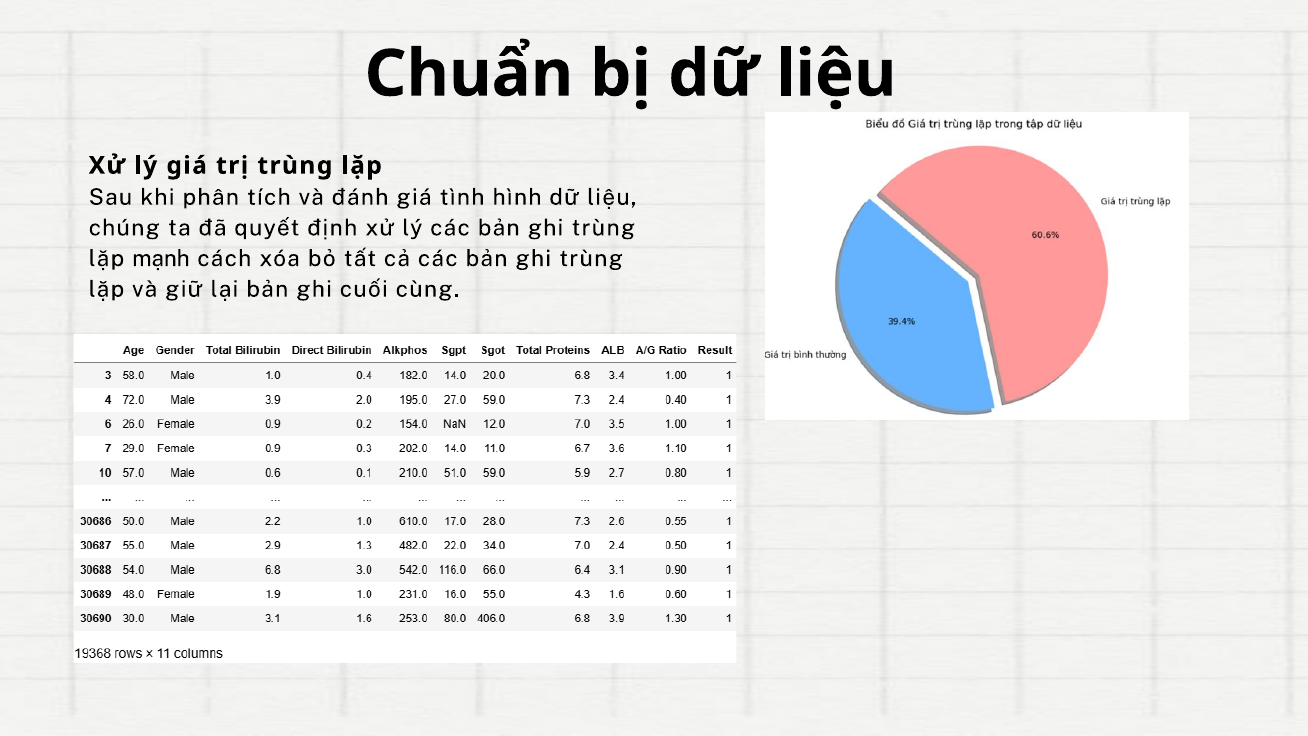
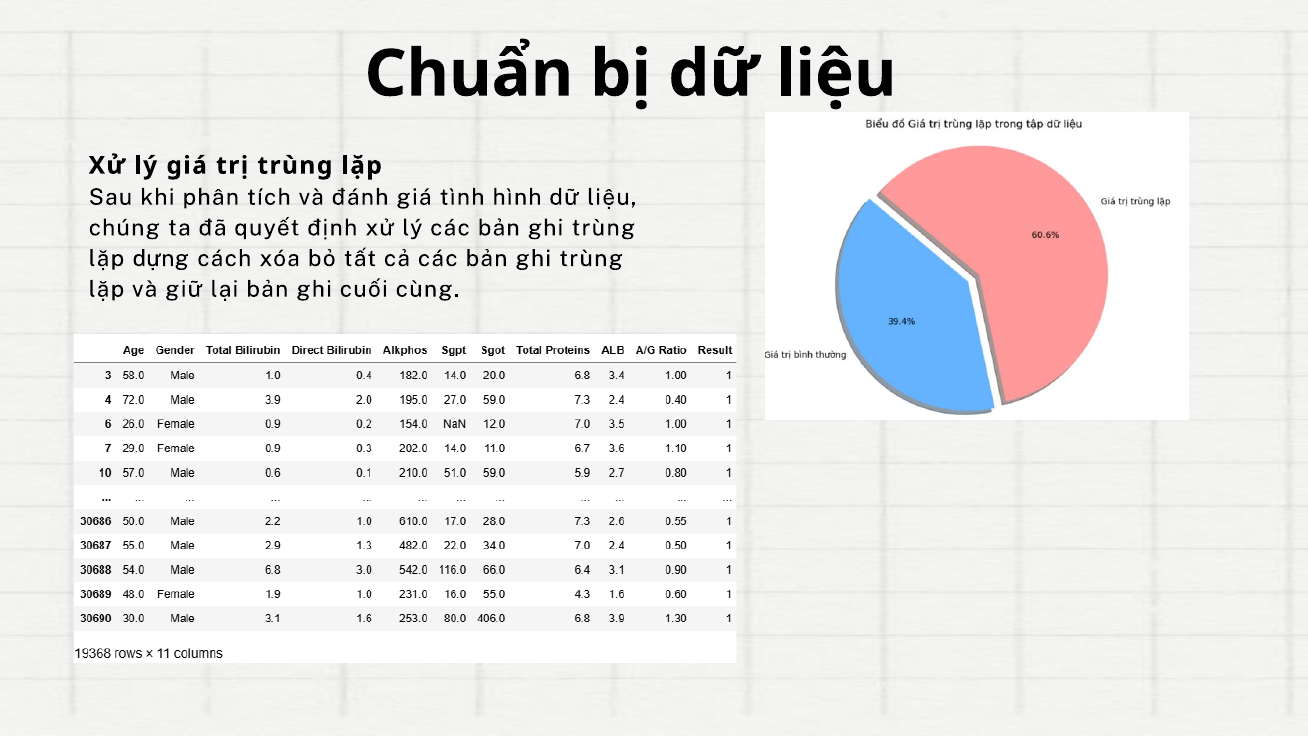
mạnh: mạnh -> dựng
